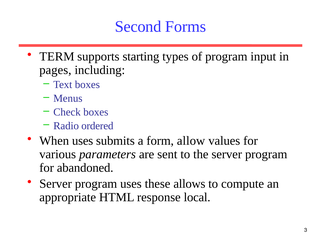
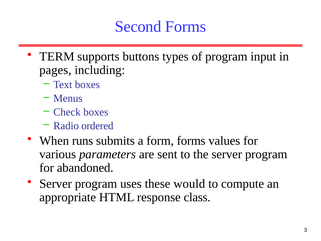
starting: starting -> buttons
When uses: uses -> runs
form allow: allow -> forms
allows: allows -> would
local: local -> class
